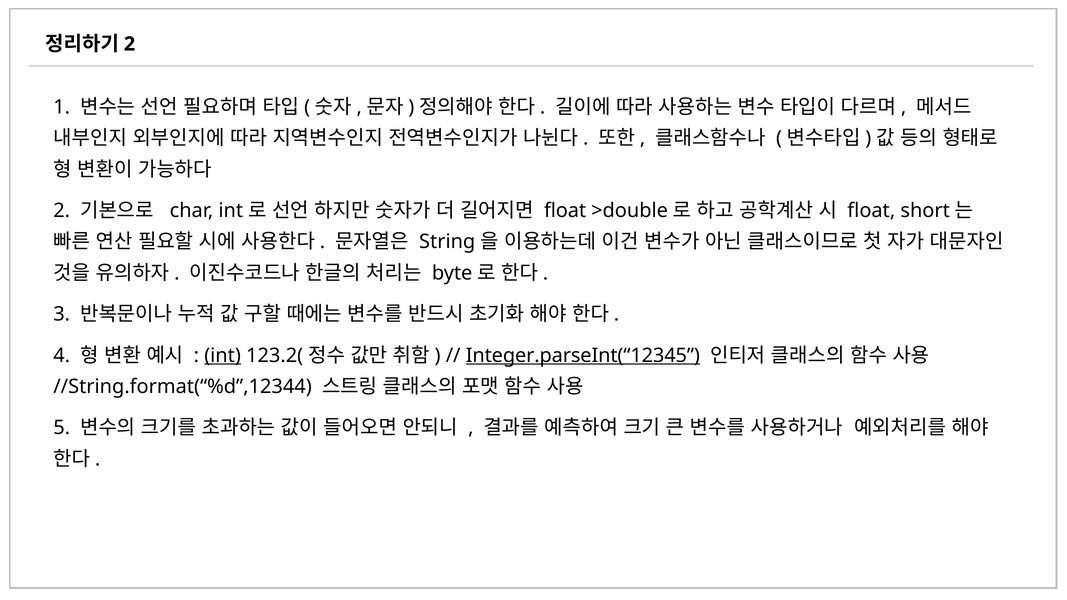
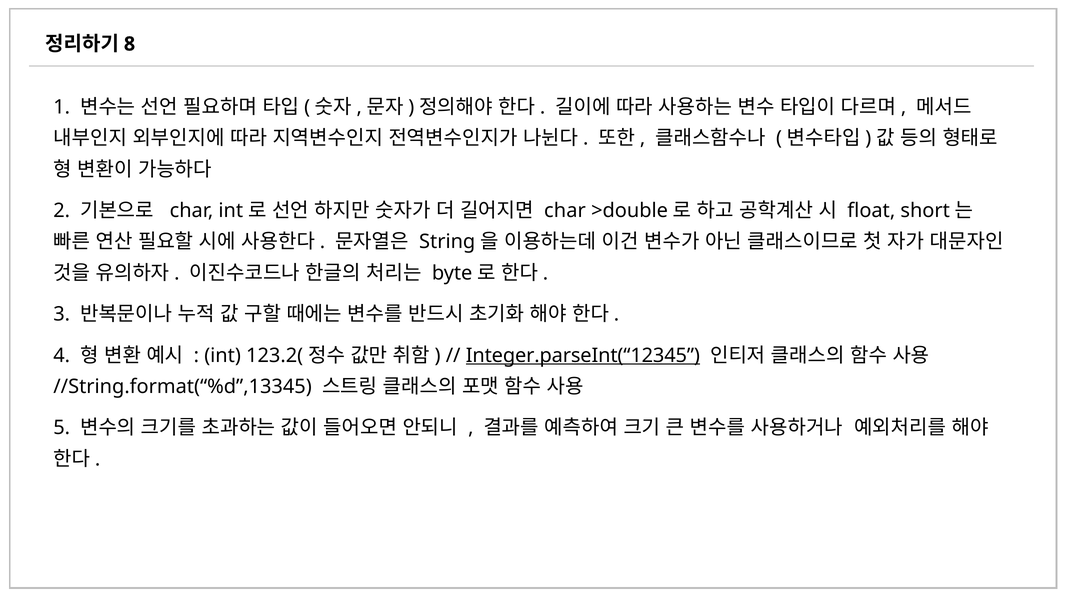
2 at (130, 44): 2 -> 8
float at (565, 211): float -> char
int underline: present -> none
//String.format(“%d”,12344: //String.format(“%d”,12344 -> //String.format(“%d”,13345
